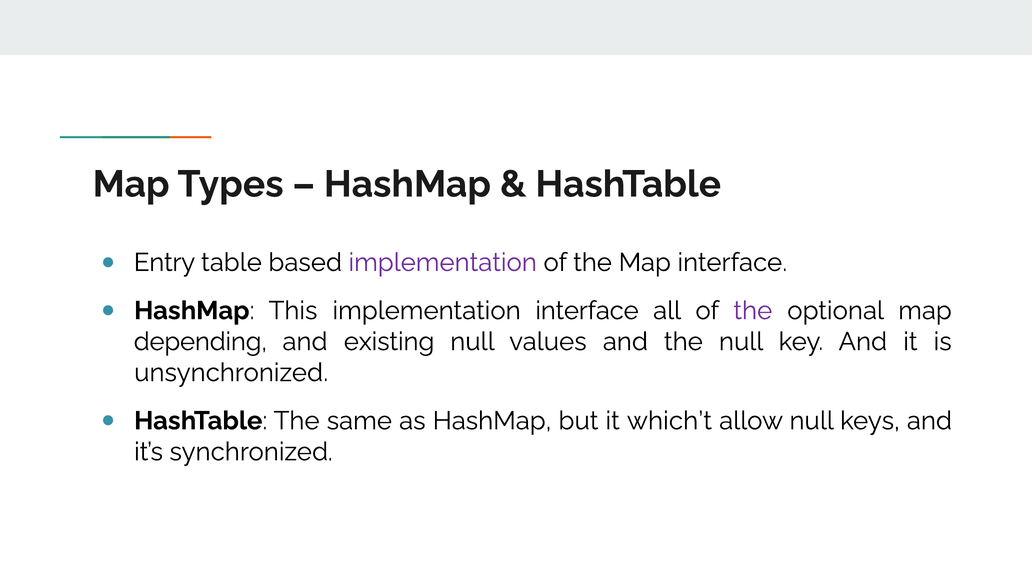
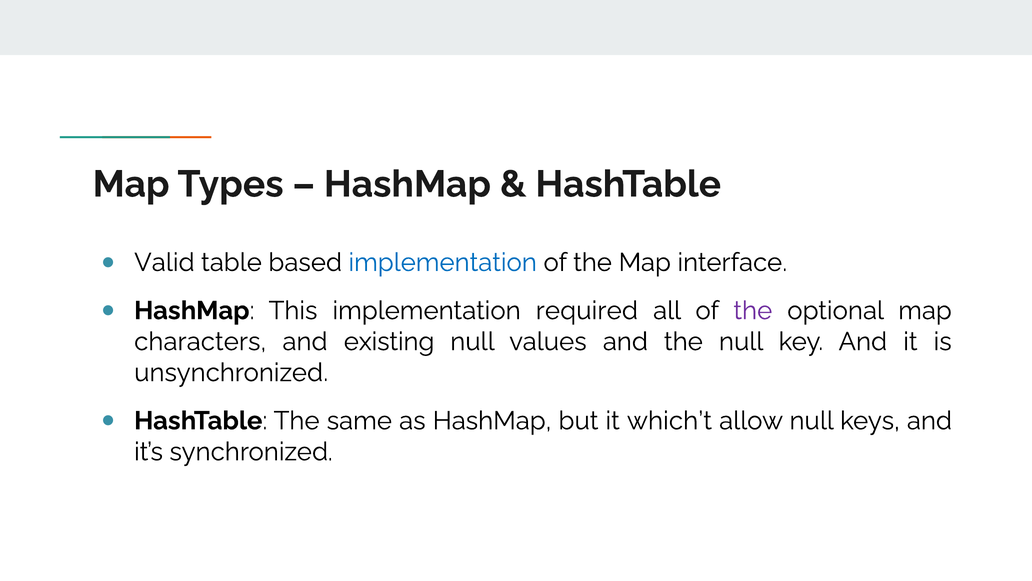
Entry: Entry -> Valid
implementation at (443, 262) colour: purple -> blue
implementation interface: interface -> required
depending: depending -> characters
